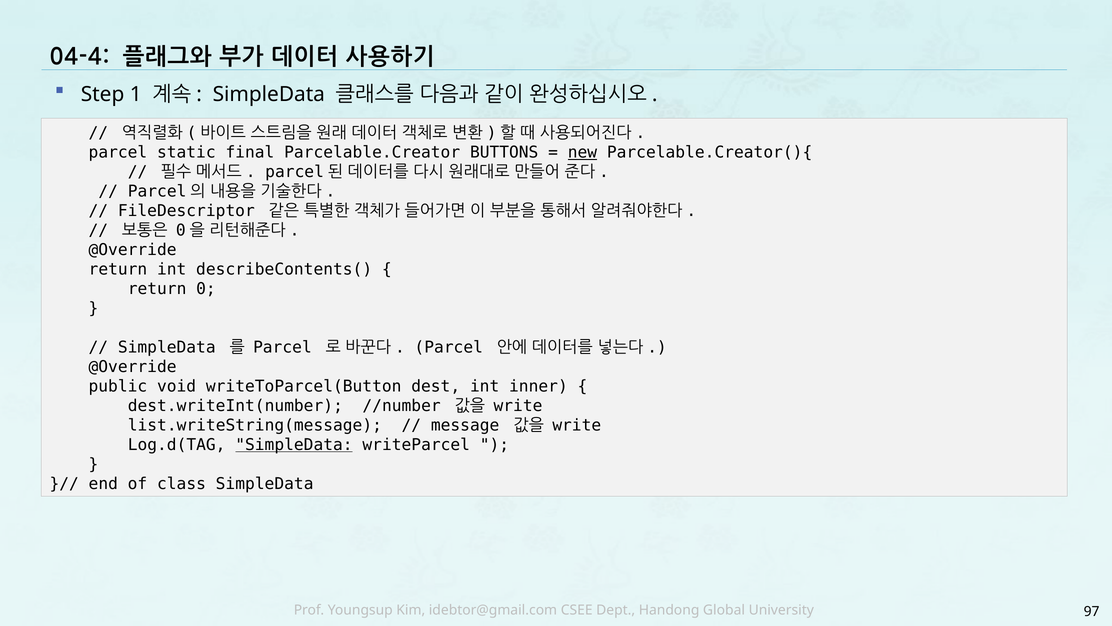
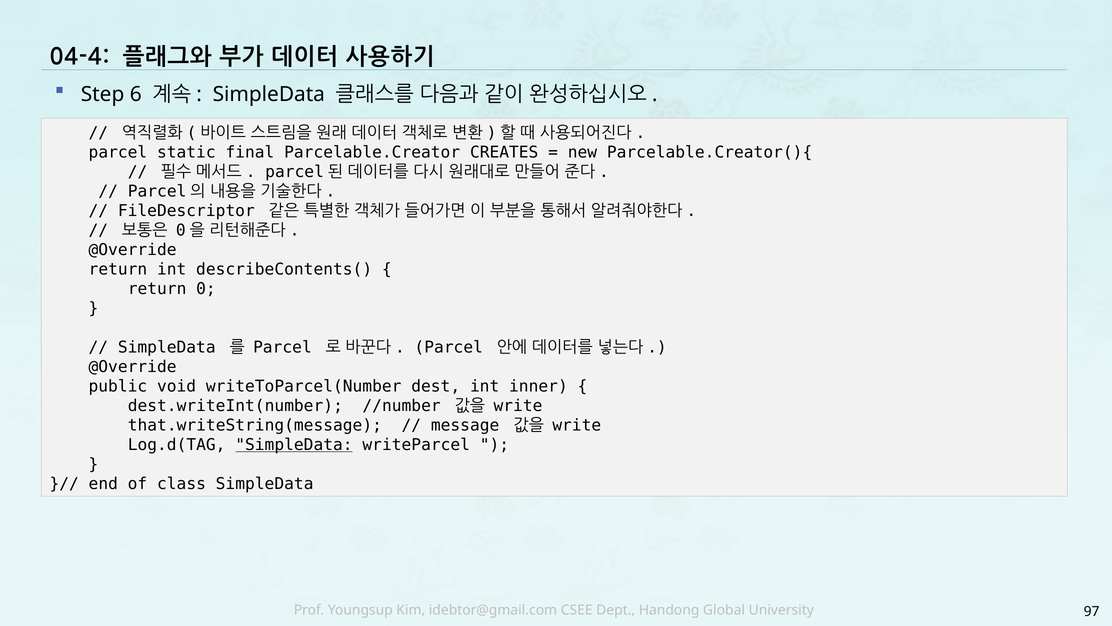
1: 1 -> 6
BUTTONS: BUTTONS -> CREATES
new underline: present -> none
writeToParcel(Button: writeToParcel(Button -> writeToParcel(Number
list.writeString(message: list.writeString(message -> that.writeString(message
